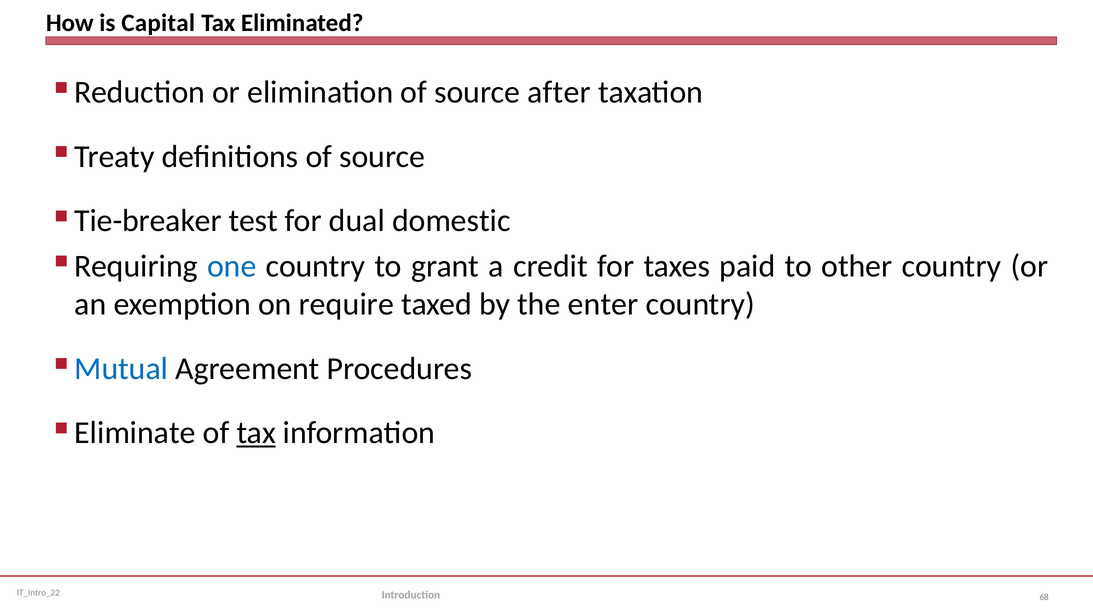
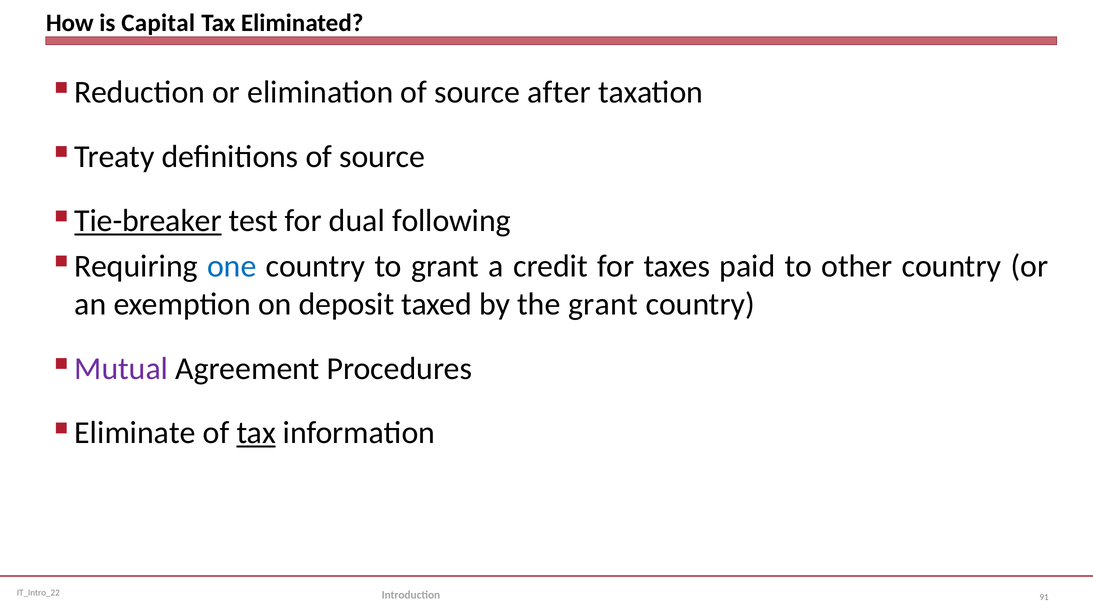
Tie-breaker underline: none -> present
domestic: domestic -> following
require: require -> deposit
the enter: enter -> grant
Mutual colour: blue -> purple
68: 68 -> 91
